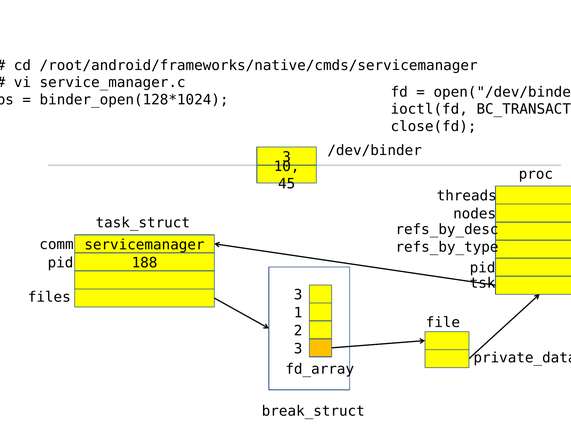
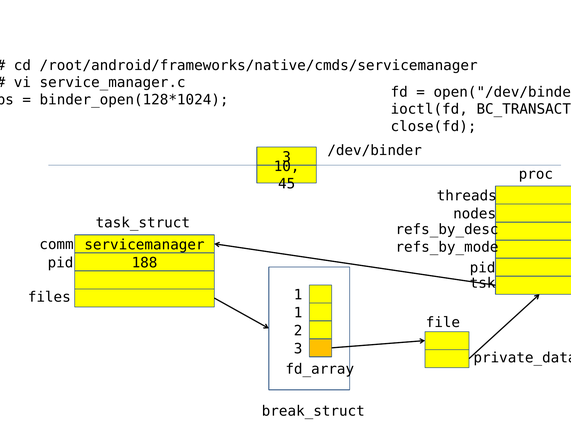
refs_by_type: refs_by_type -> refs_by_mode
files 3: 3 -> 1
